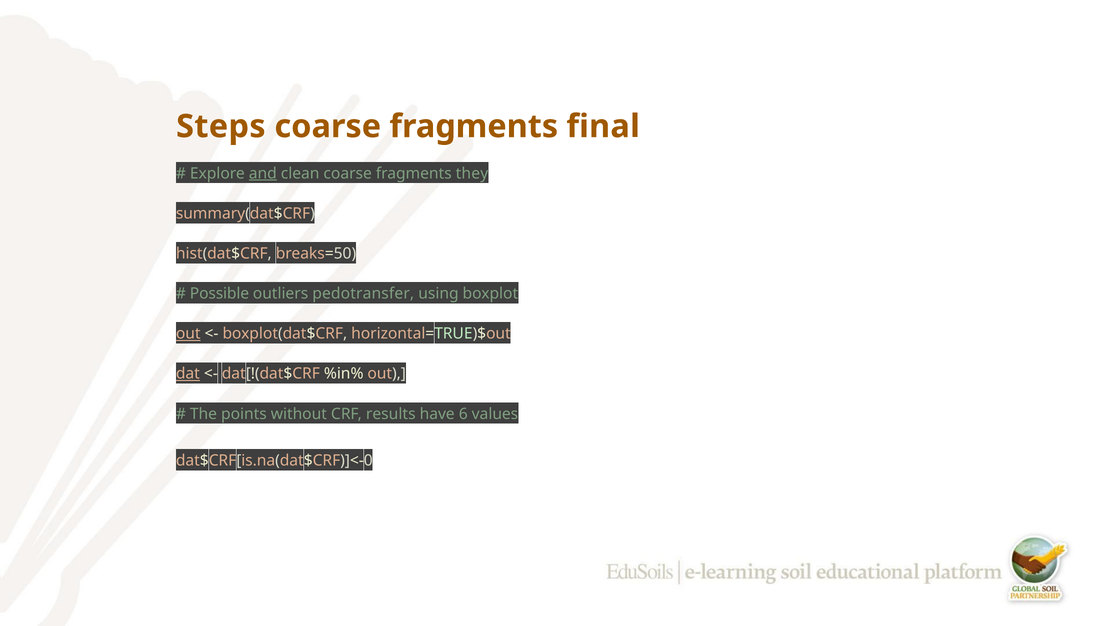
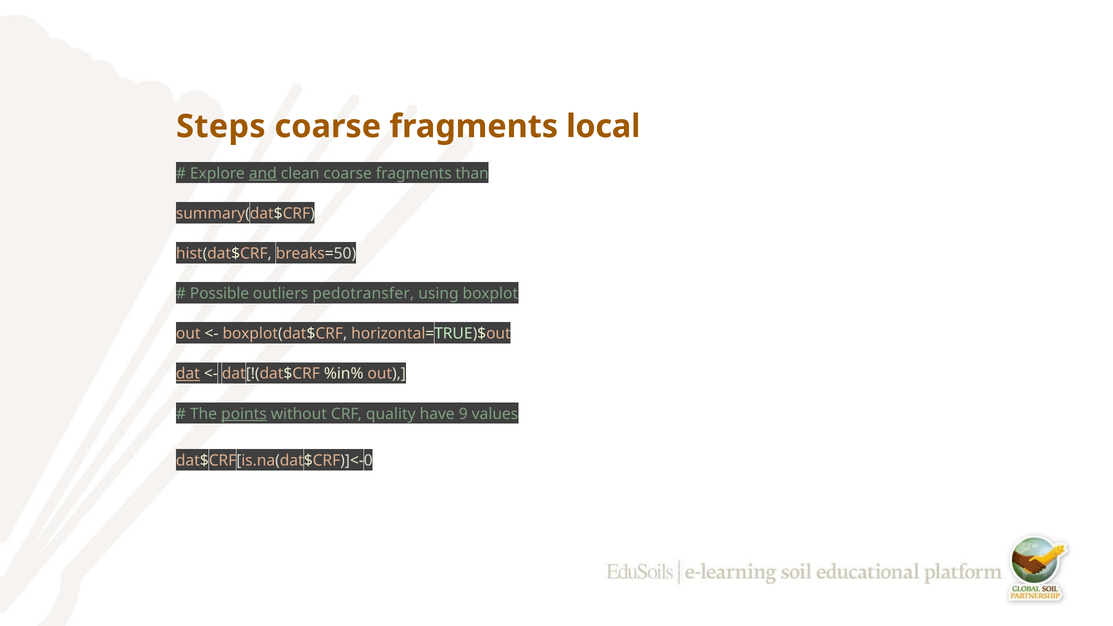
final: final -> local
they: they -> than
out at (188, 334) underline: present -> none
points underline: none -> present
results: results -> quality
6: 6 -> 9
